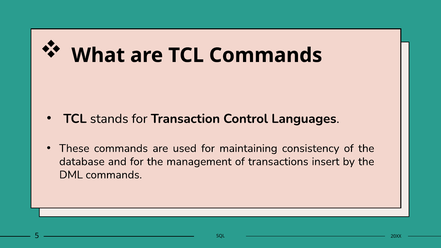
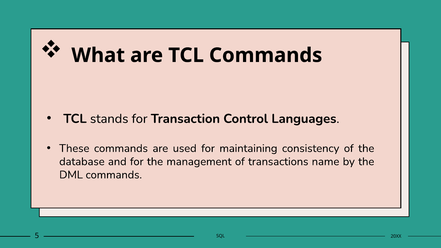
insert: insert -> name
